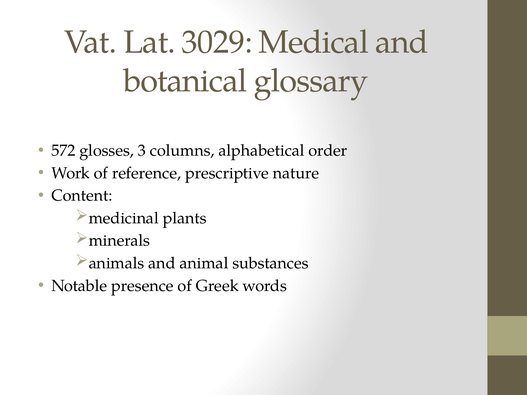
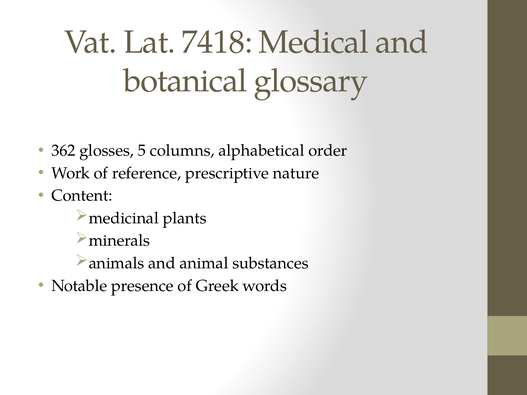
3029: 3029 -> 7418
572: 572 -> 362
3: 3 -> 5
